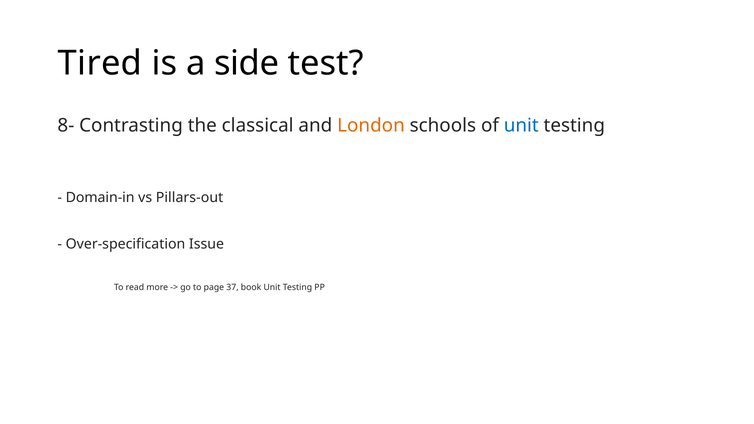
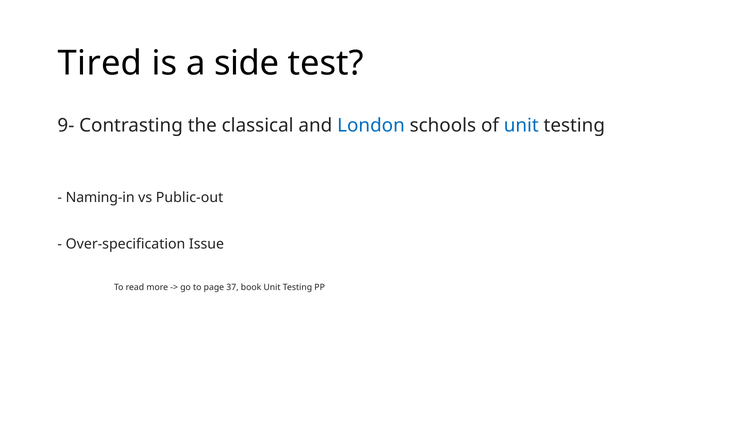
8-: 8- -> 9-
London colour: orange -> blue
Domain-in: Domain-in -> Naming-in
Pillars-out: Pillars-out -> Public-out
